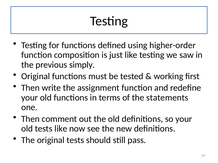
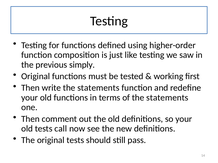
write the assignment: assignment -> statements
tests like: like -> call
